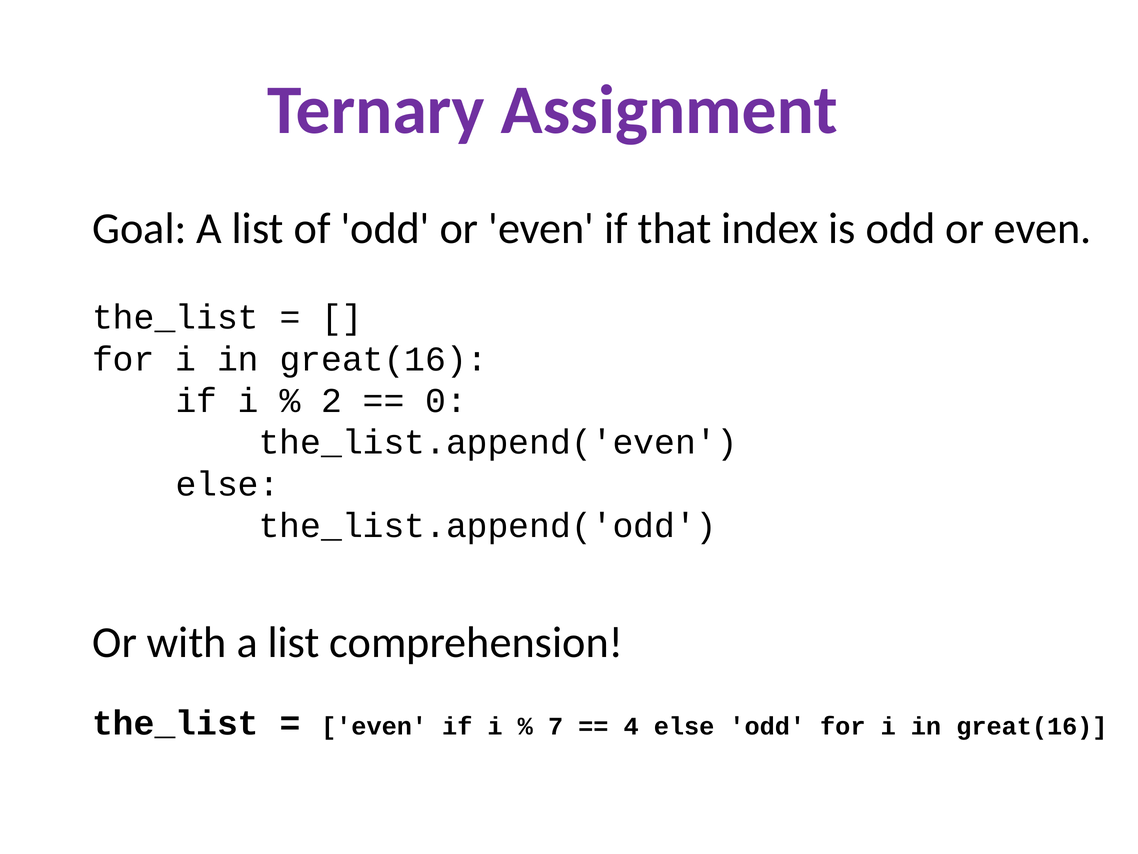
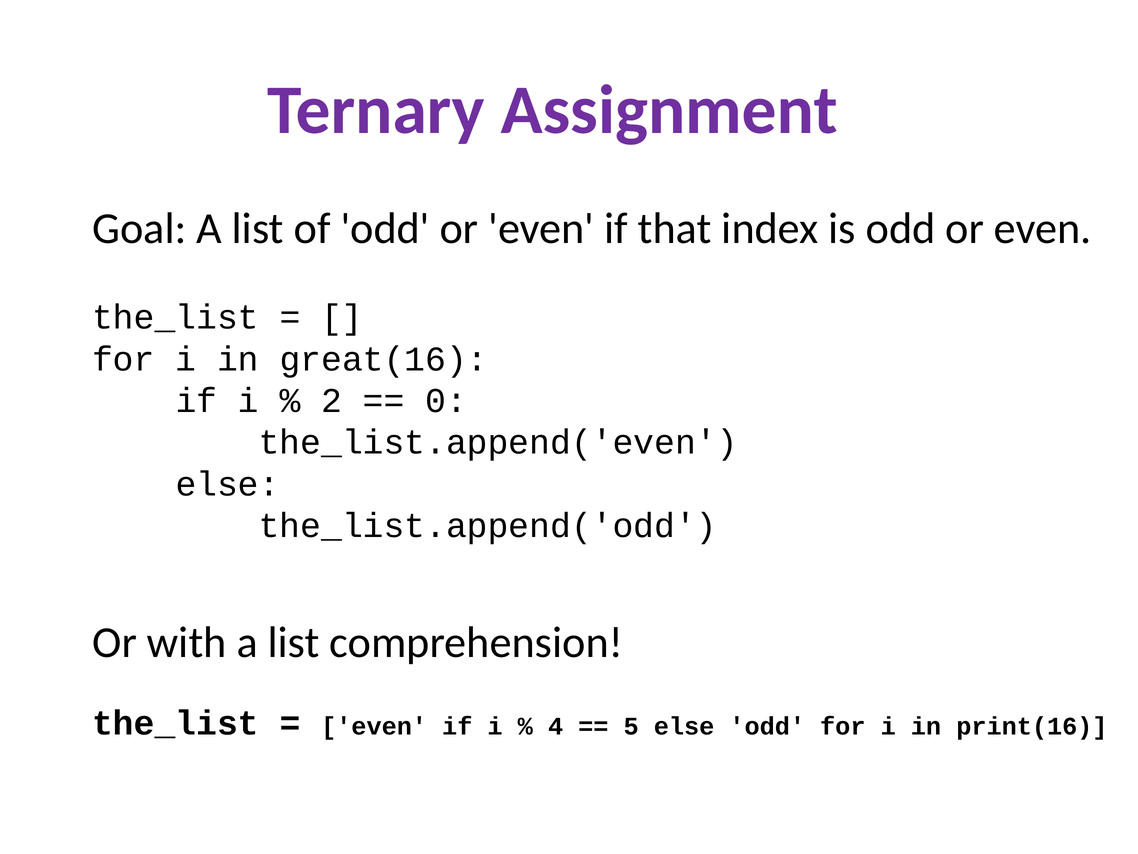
7: 7 -> 4
4: 4 -> 5
great(16 at (1032, 726): great(16 -> print(16
